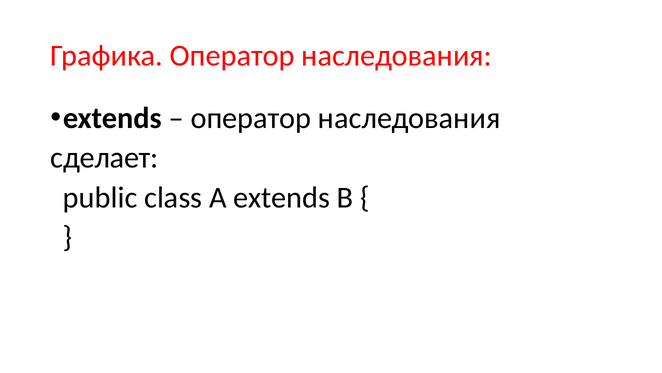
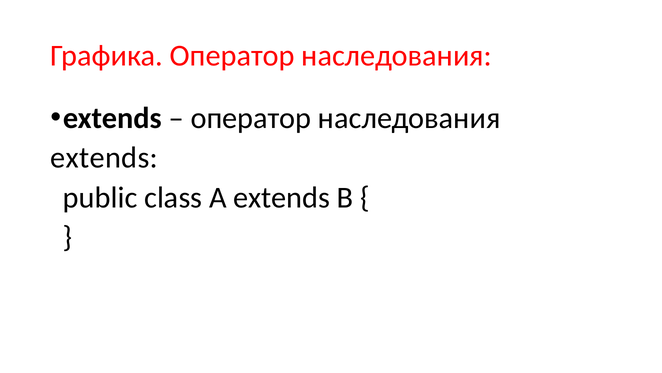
сделает at (104, 158): сделает -> extends
